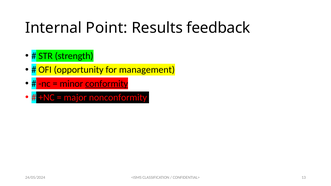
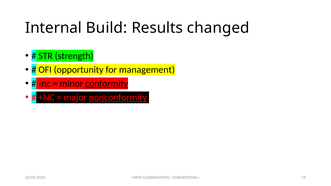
Point: Point -> Build
feedback: feedback -> changed
nonconformity underline: none -> present
